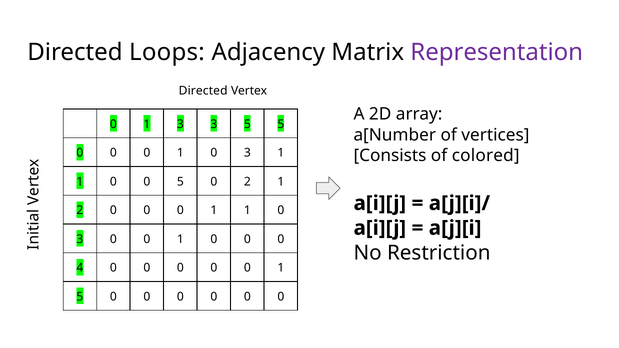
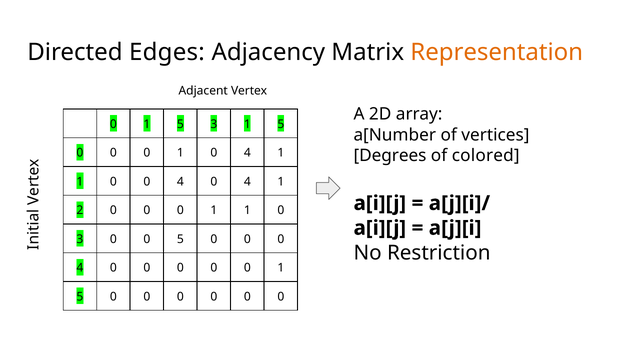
Loops: Loops -> Edges
Representation colour: purple -> orange
Directed at (203, 91): Directed -> Adjacent
3 at (180, 124): 3 -> 5
3 5: 5 -> 1
0 1 0 3: 3 -> 4
Consists: Consists -> Degrees
1 0 0 5: 5 -> 4
2 at (247, 182): 2 -> 4
3 0 0 1: 1 -> 5
